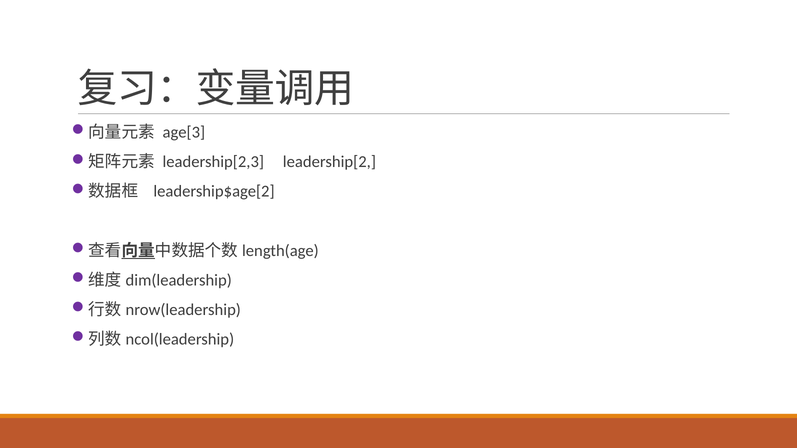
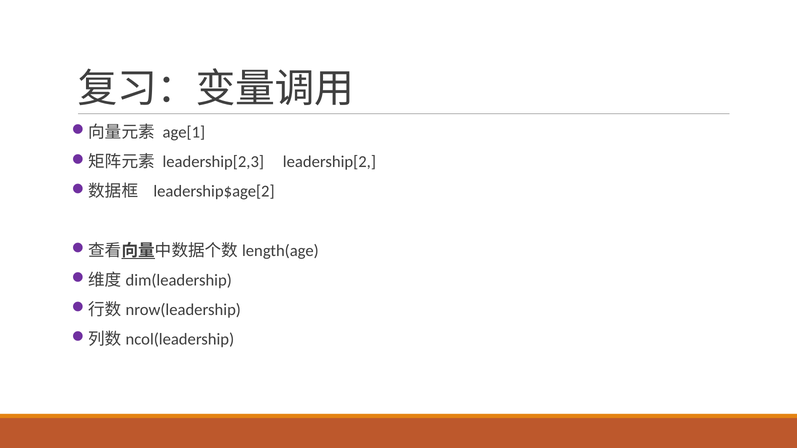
age[3: age[3 -> age[1
